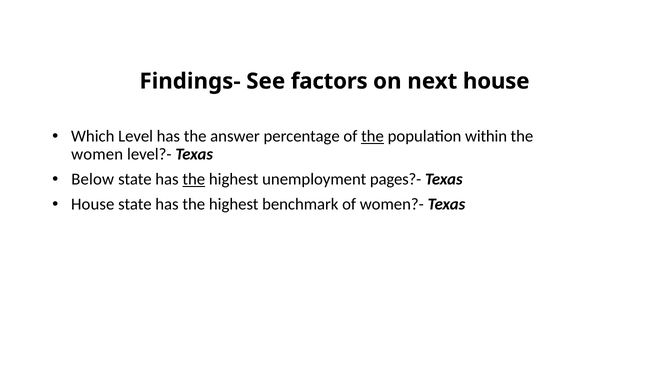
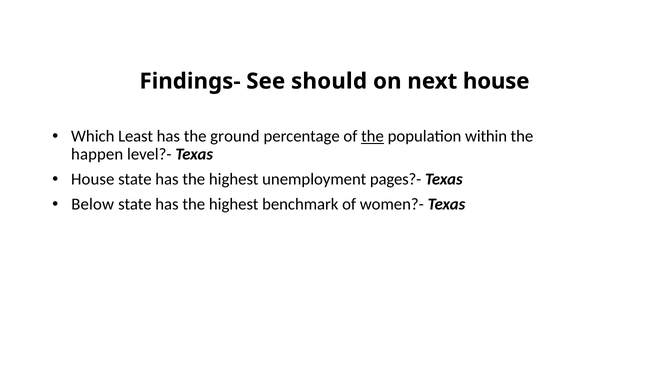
factors: factors -> should
Level: Level -> Least
answer: answer -> ground
women: women -> happen
Below at (93, 179): Below -> House
the at (194, 179) underline: present -> none
House at (93, 205): House -> Below
